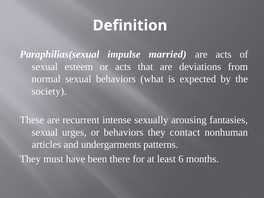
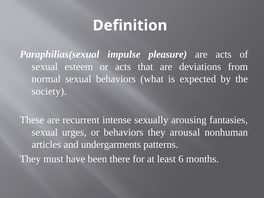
married: married -> pleasure
contact: contact -> arousal
